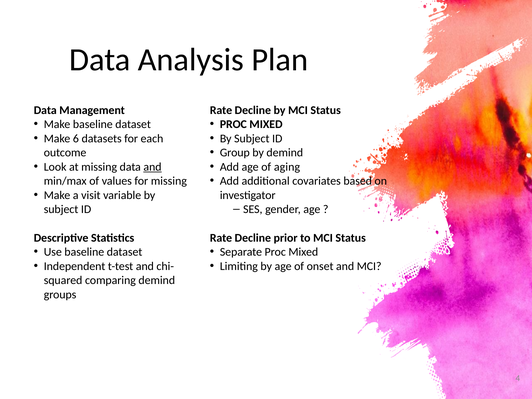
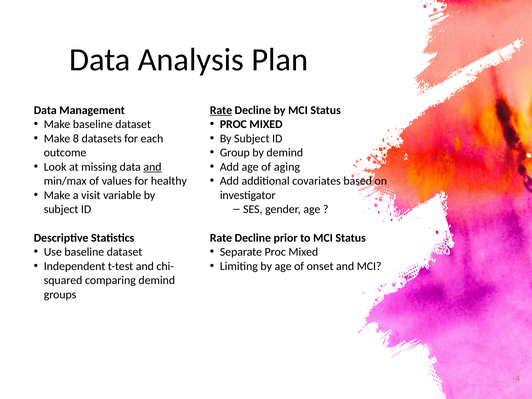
Rate at (221, 110) underline: none -> present
6: 6 -> 8
for missing: missing -> healthy
